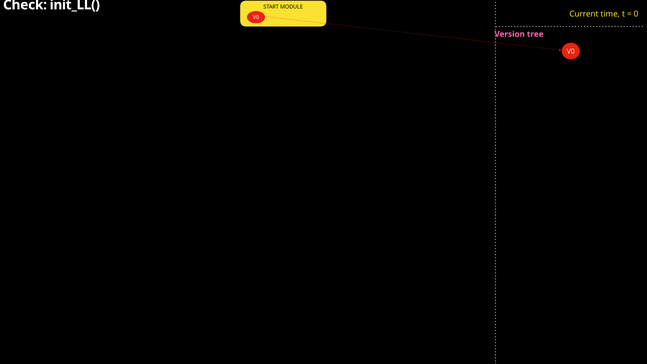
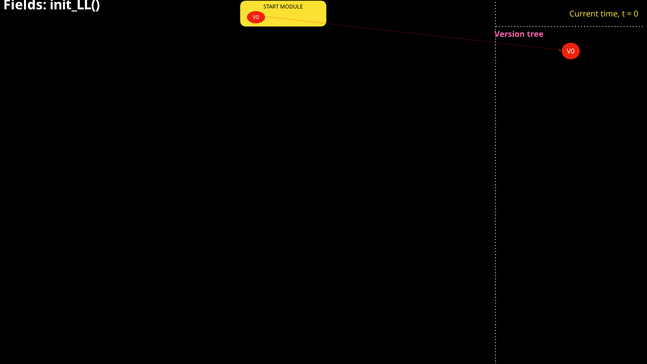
Check: Check -> Fields
